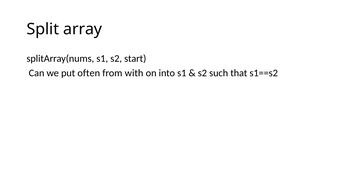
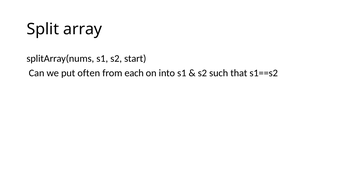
with: with -> each
